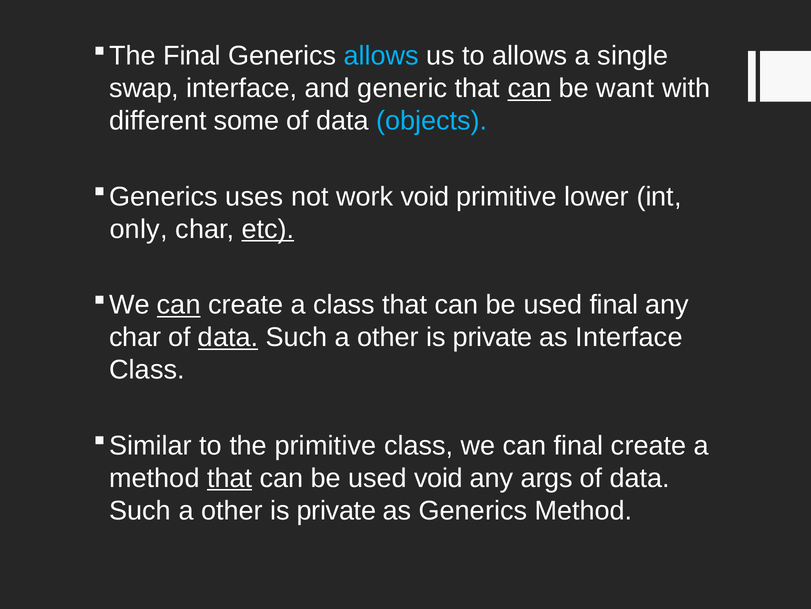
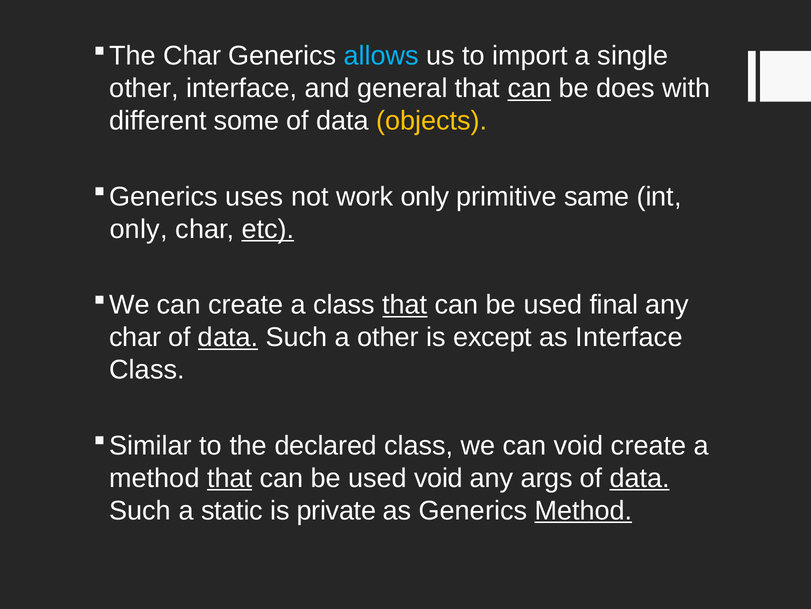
Final at (192, 56): Final -> Char
to allows: allows -> import
swap at (144, 88): swap -> other
generic: generic -> general
want: want -> does
objects colour: light blue -> yellow
work void: void -> only
lower: lower -> same
can at (179, 305) underline: present -> none
that at (405, 305) underline: none -> present
private at (493, 337): private -> except
the primitive: primitive -> declared
can final: final -> void
data at (640, 478) underline: none -> present
other at (232, 510): other -> static
Method at (583, 510) underline: none -> present
